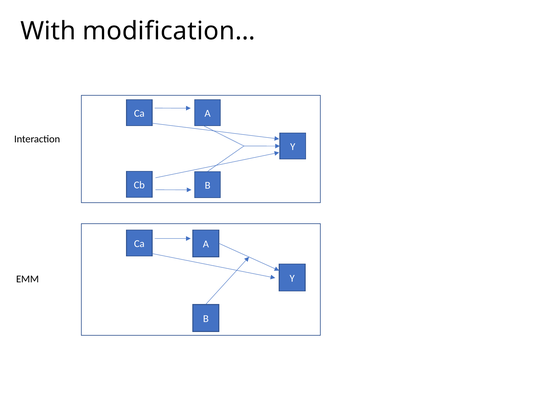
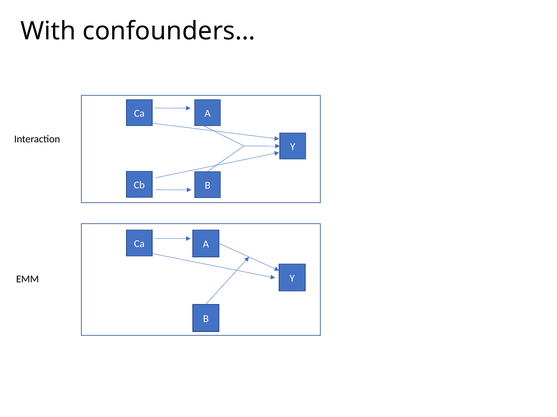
modification…: modification… -> confounders…
